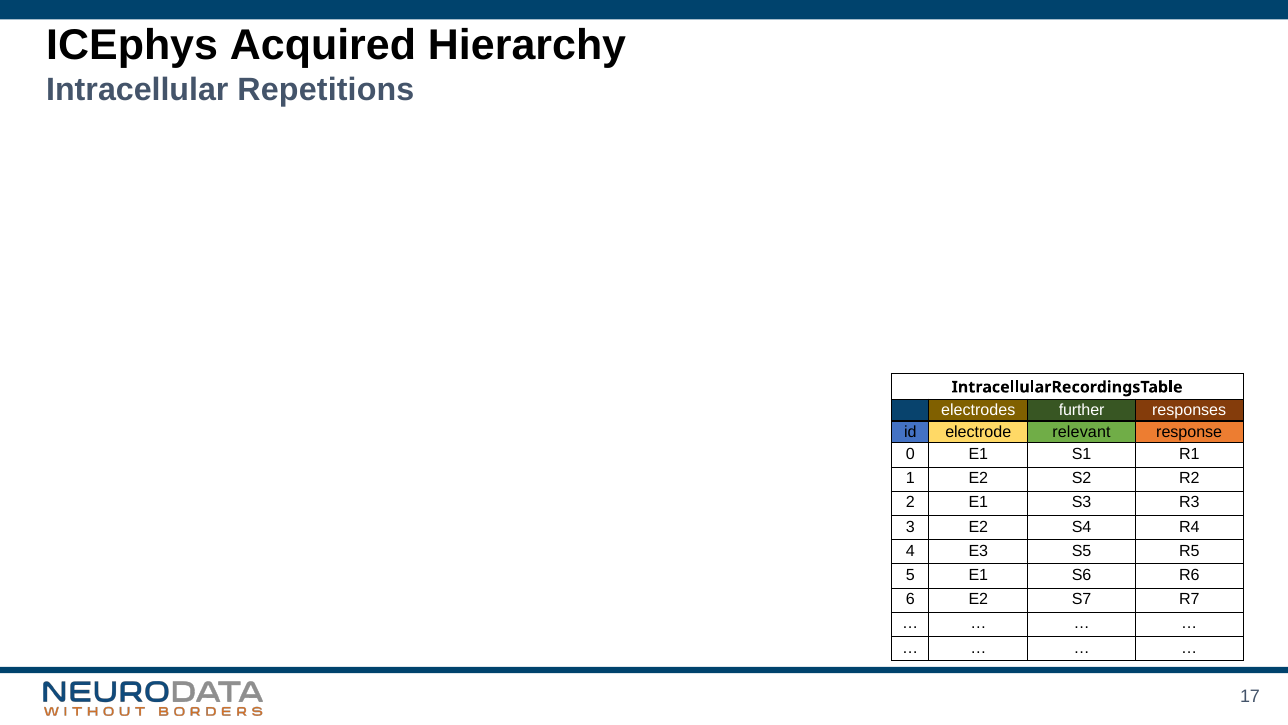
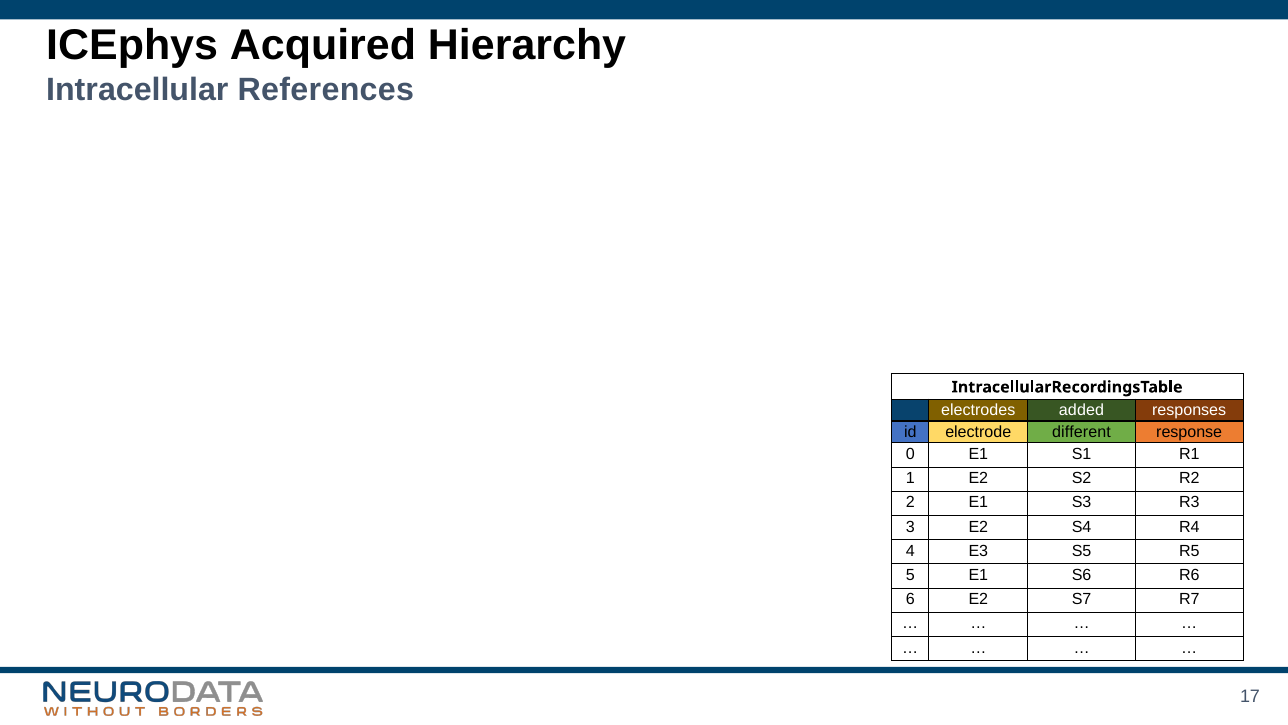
Repetitions: Repetitions -> References
further: further -> added
relevant: relevant -> different
